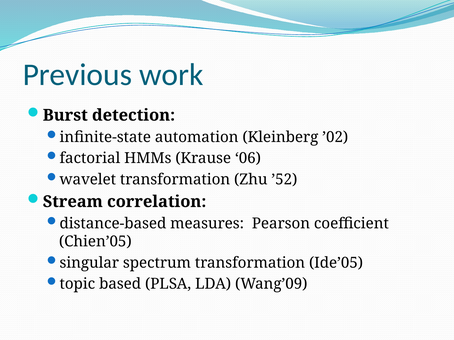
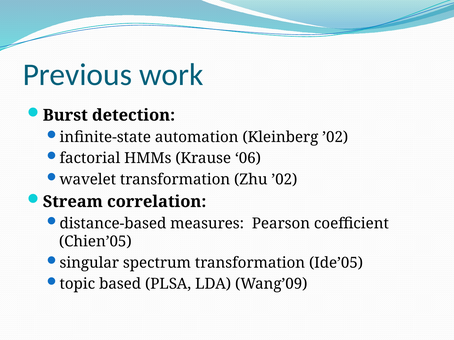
Zhu ’52: ’52 -> ’02
